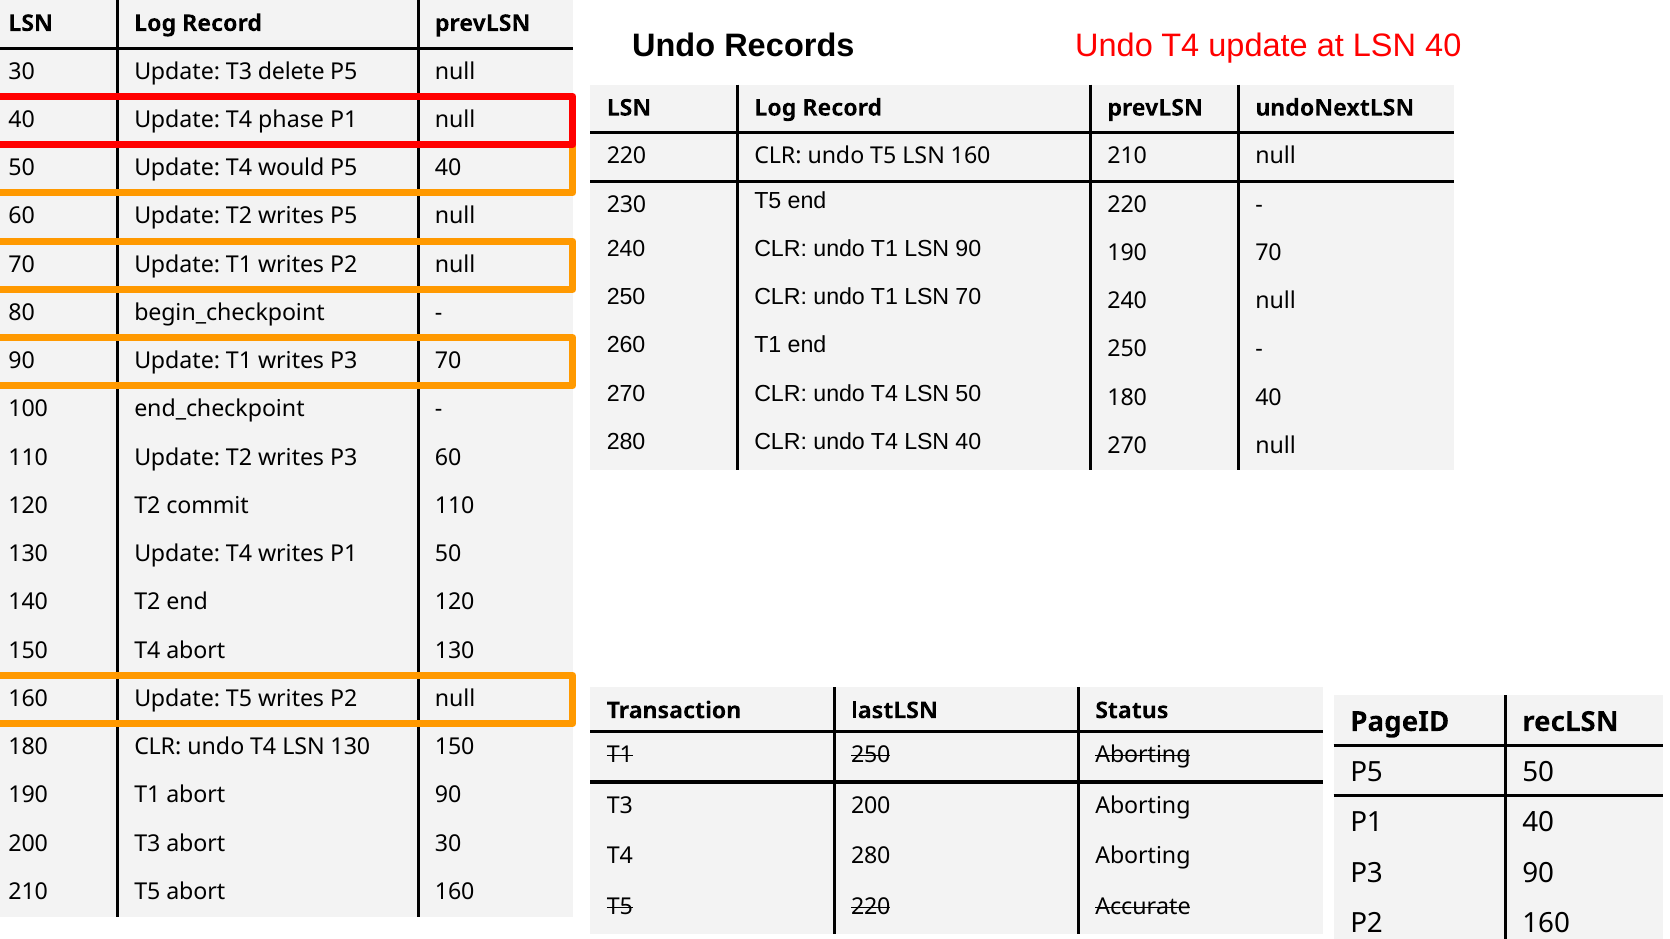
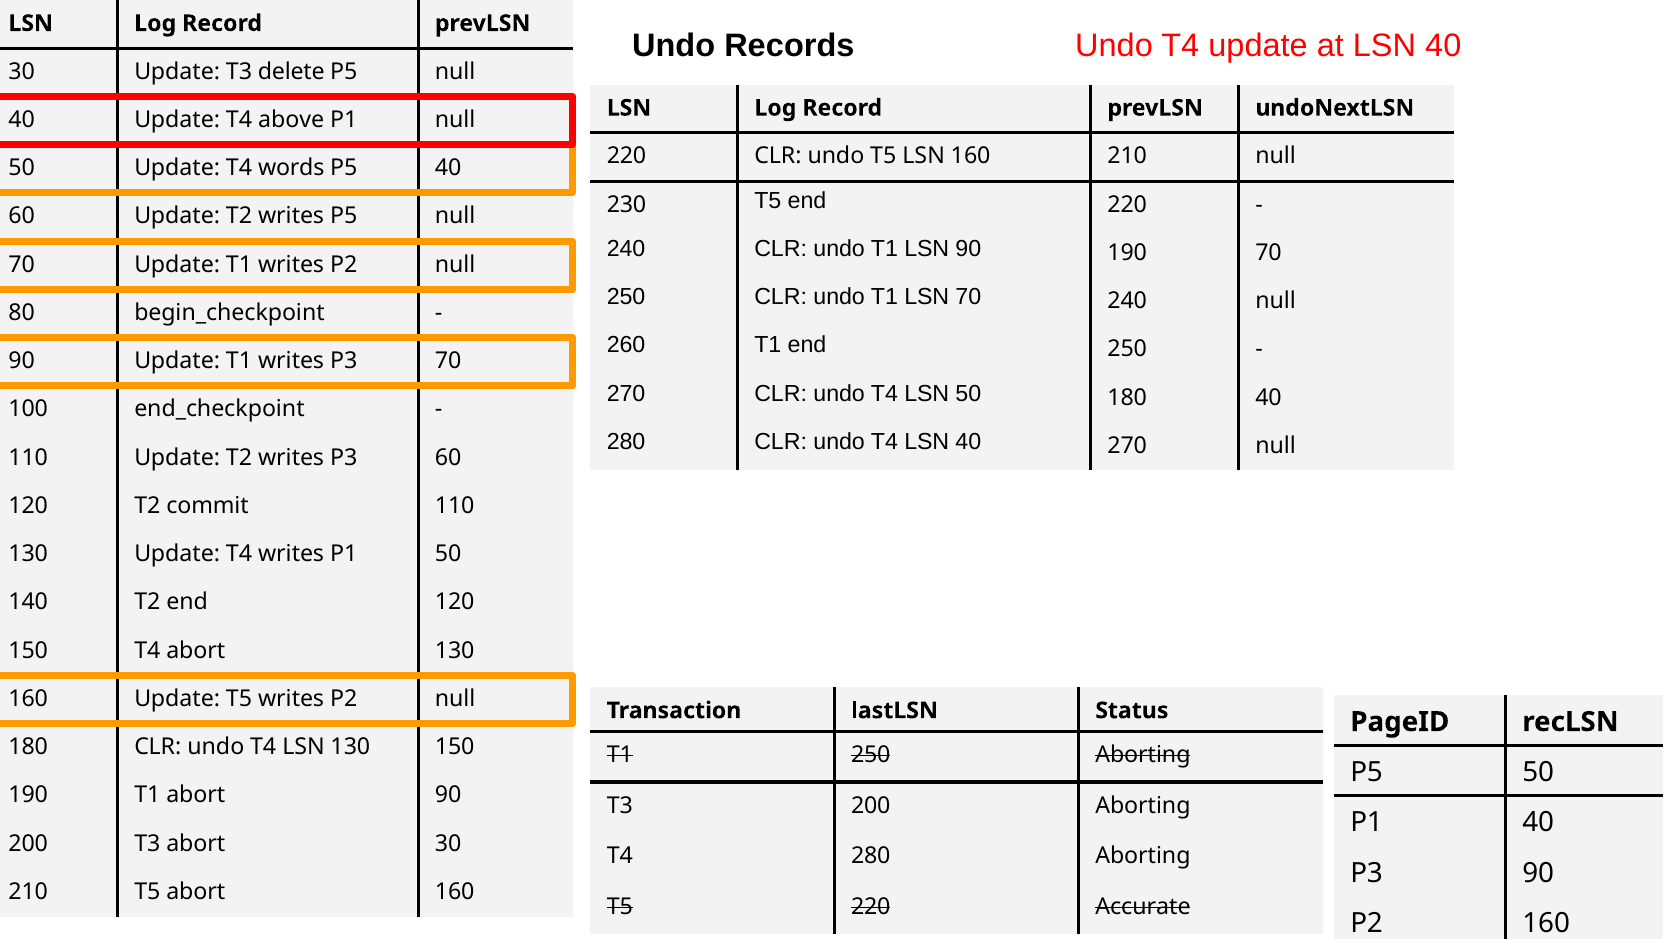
phase: phase -> above
would: would -> words
